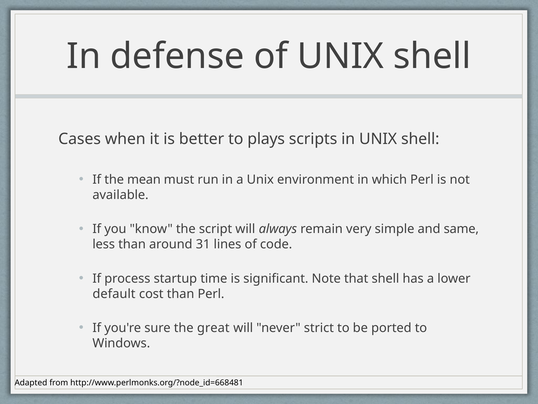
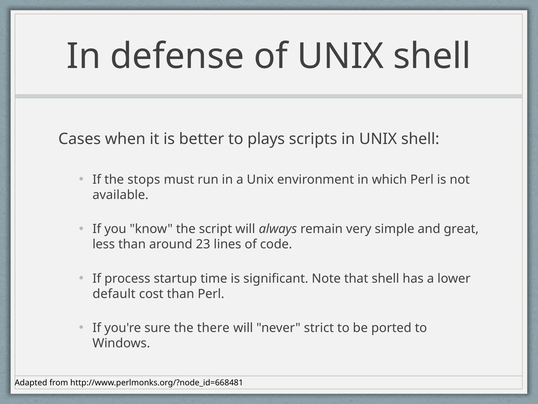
mean: mean -> stops
same: same -> great
31: 31 -> 23
great: great -> there
